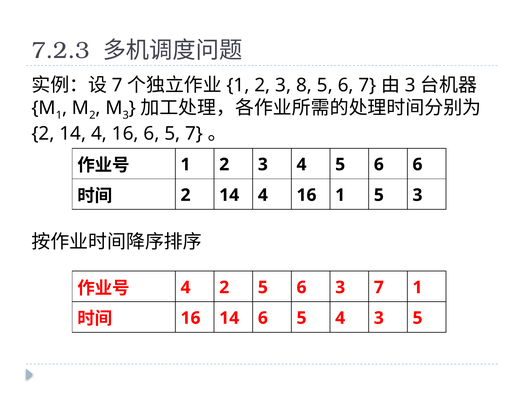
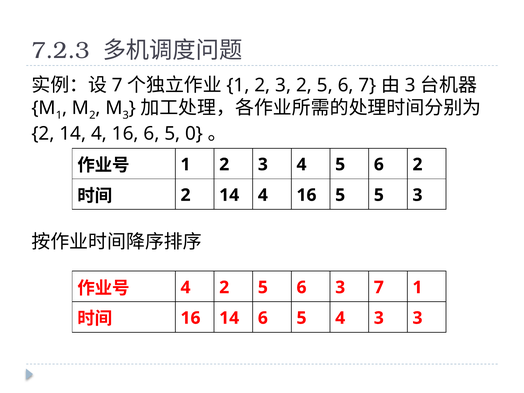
3 8: 8 -> 2
5 7: 7 -> 0
6 6: 6 -> 2
16 1: 1 -> 5
3 5: 5 -> 3
